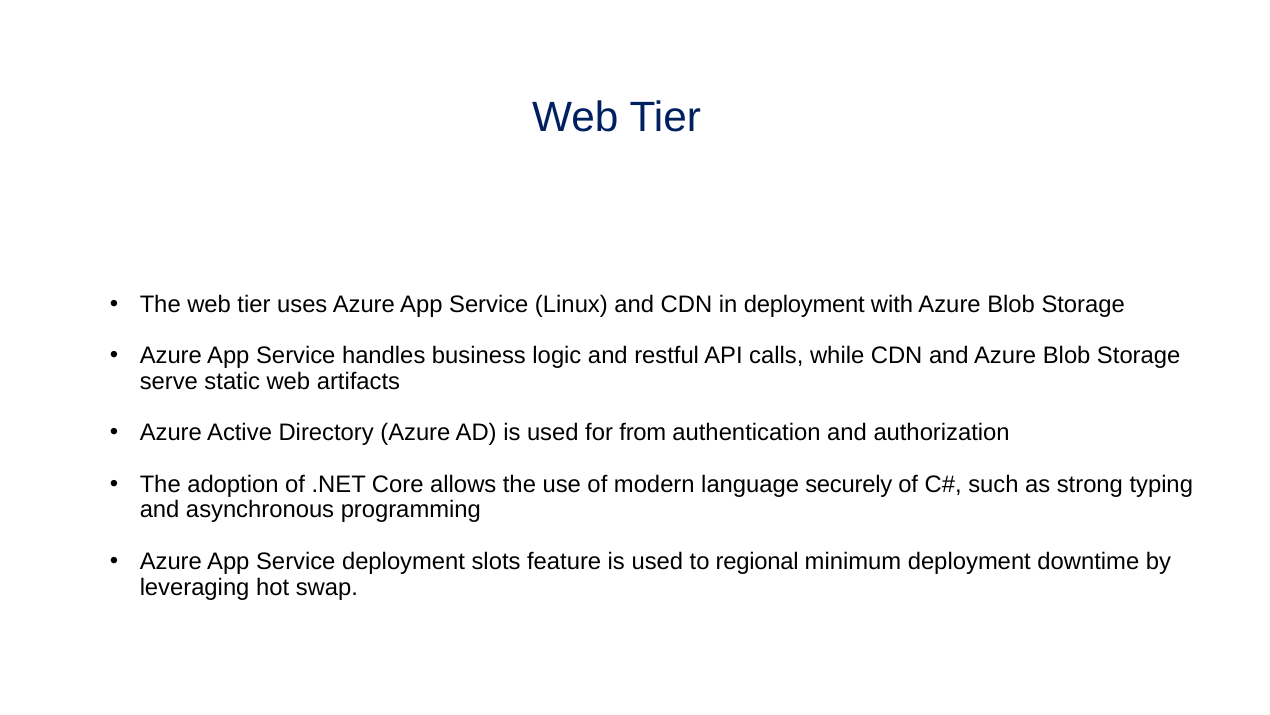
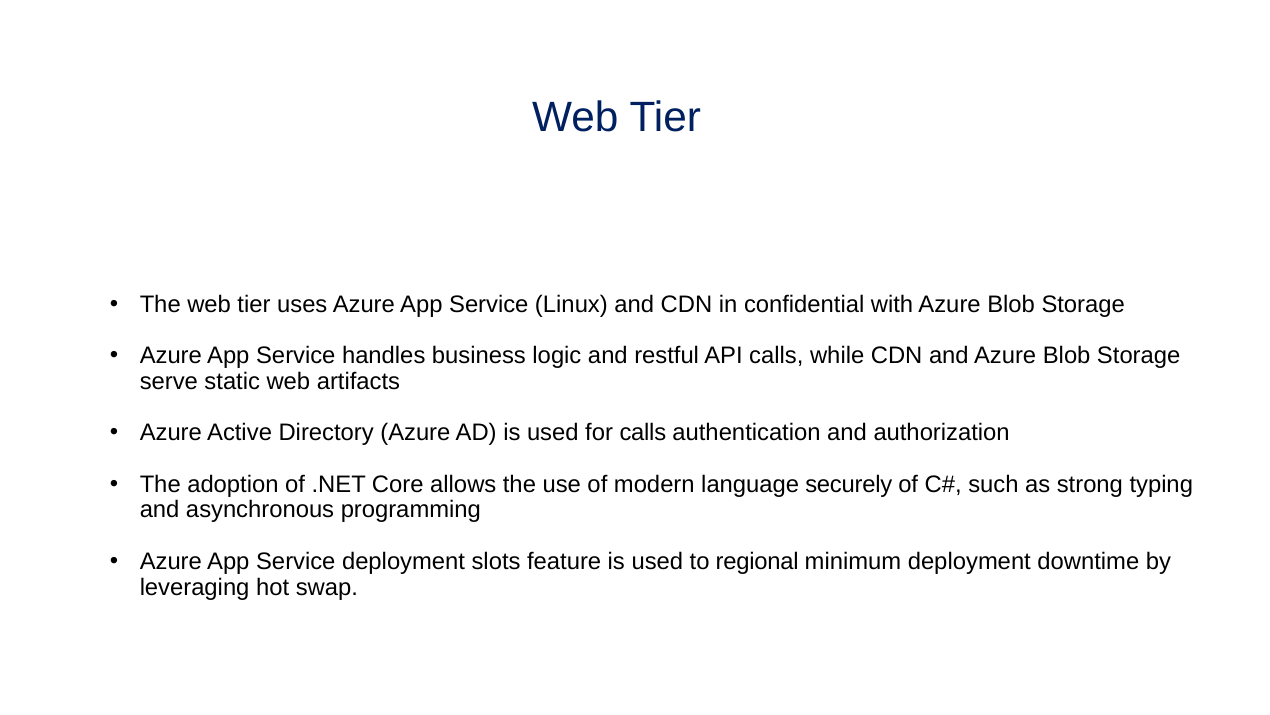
in deployment: deployment -> confidential
for from: from -> calls
